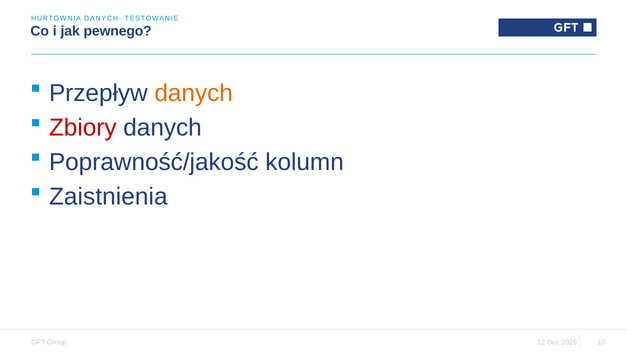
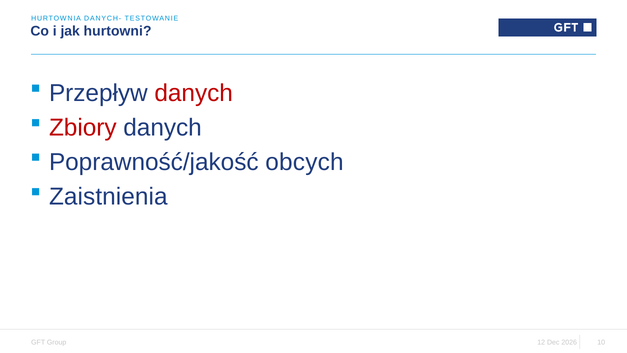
pewnego: pewnego -> hurtowni
danych at (194, 93) colour: orange -> red
kolumn: kolumn -> obcych
